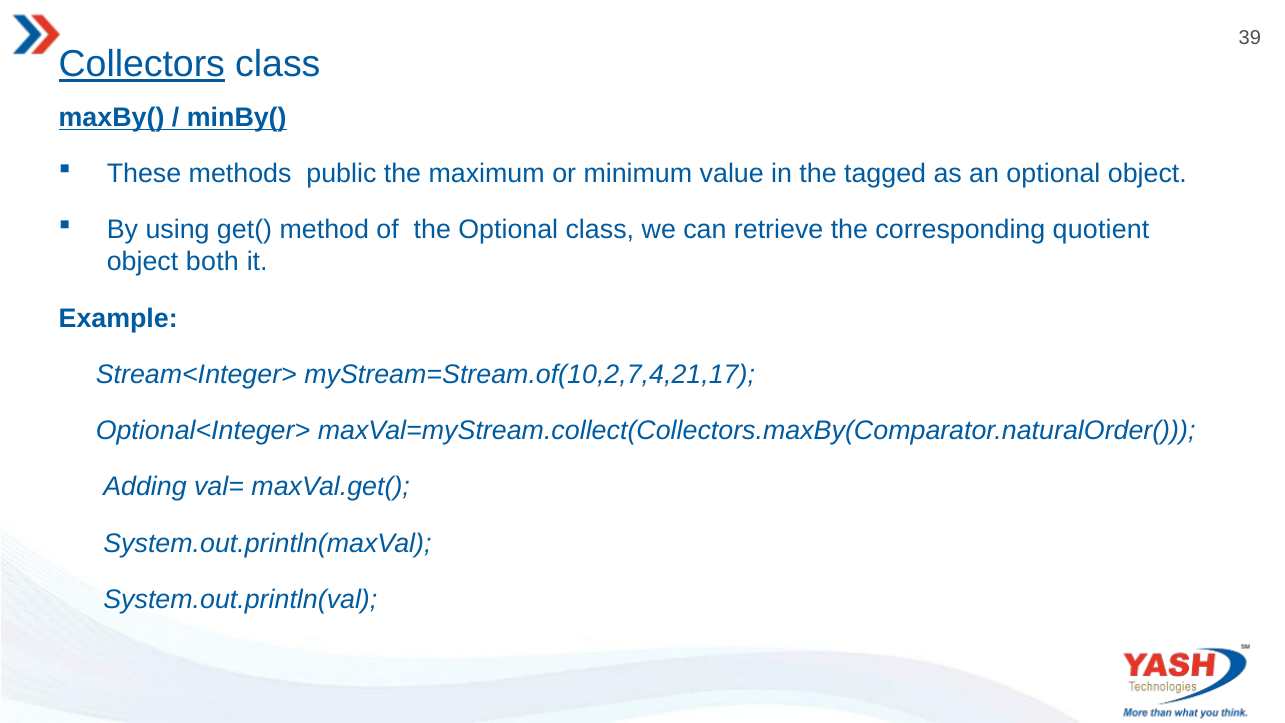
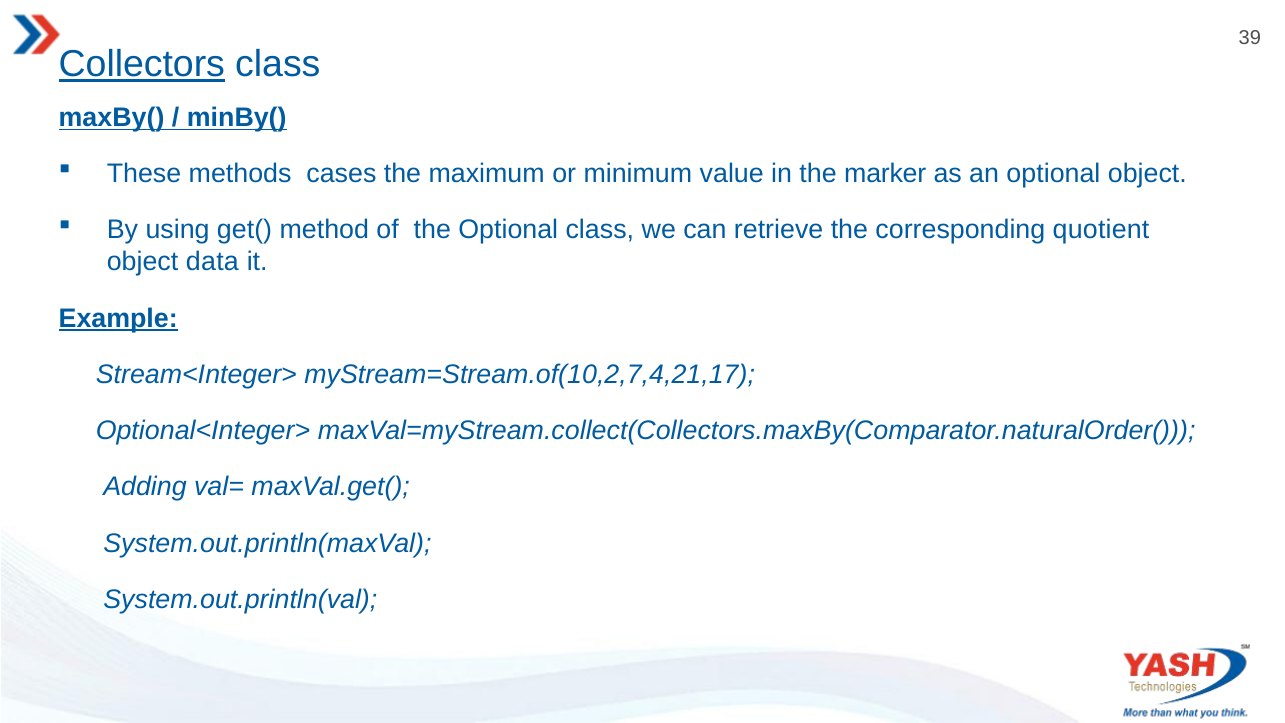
public: public -> cases
tagged: tagged -> marker
both: both -> data
Example underline: none -> present
